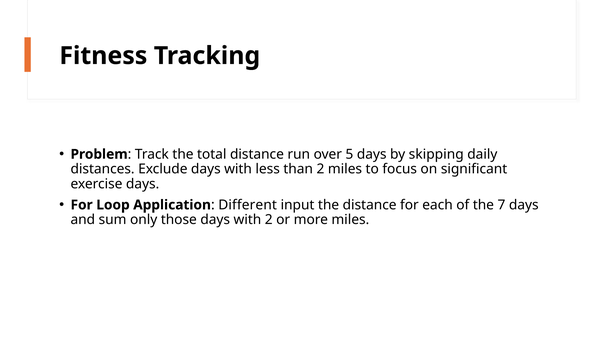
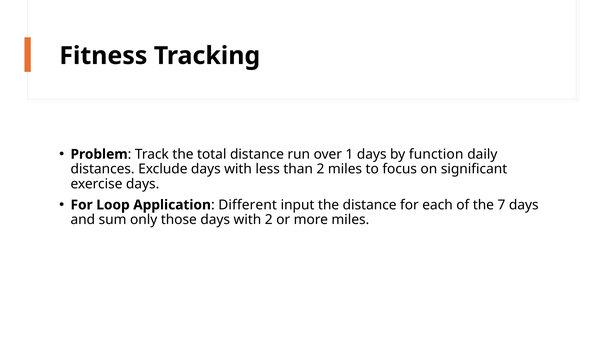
5: 5 -> 1
skipping: skipping -> function
